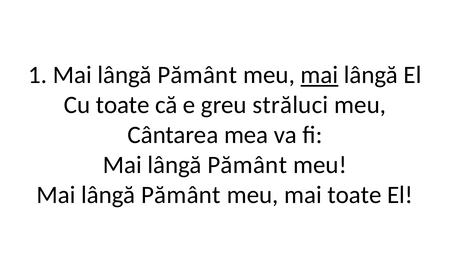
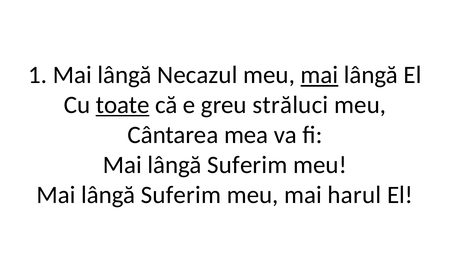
1 Mai lângă Pământ: Pământ -> Necazul
toate at (123, 105) underline: none -> present
Pământ at (247, 165): Pământ -> Suferim
Pământ at (181, 195): Pământ -> Suferim
mai toate: toate -> harul
